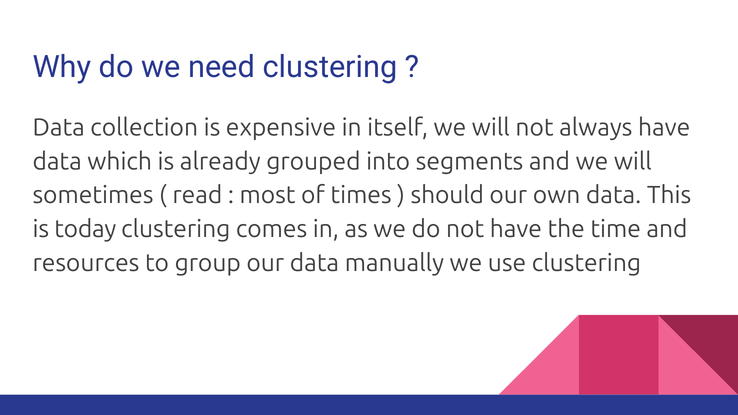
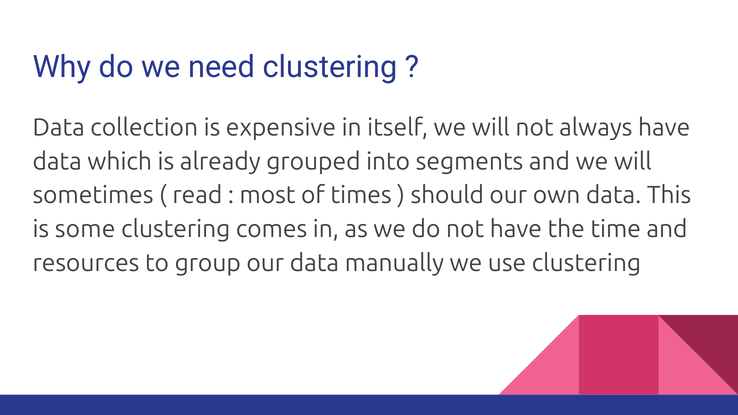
today: today -> some
